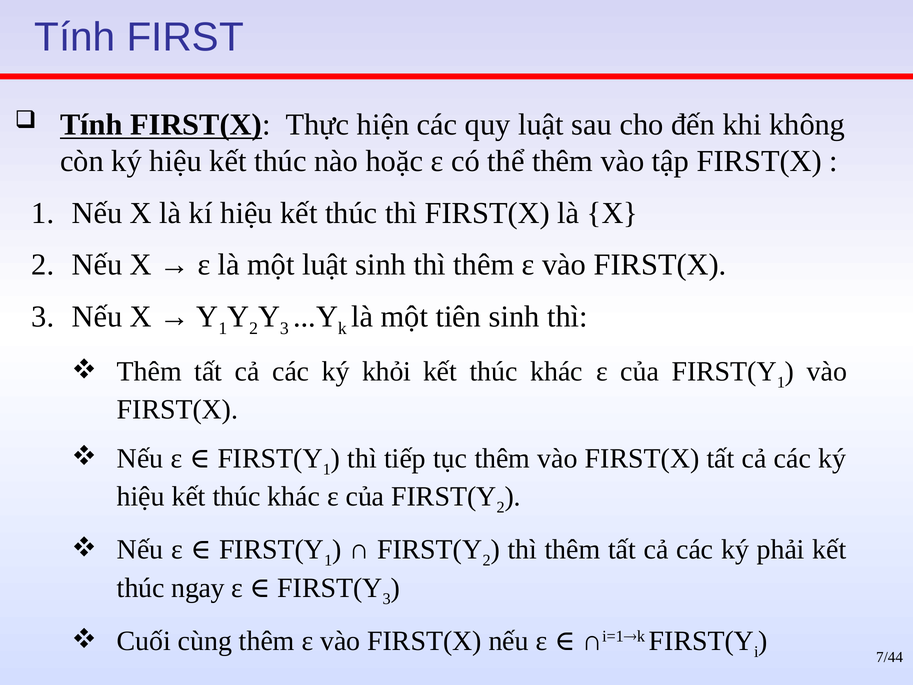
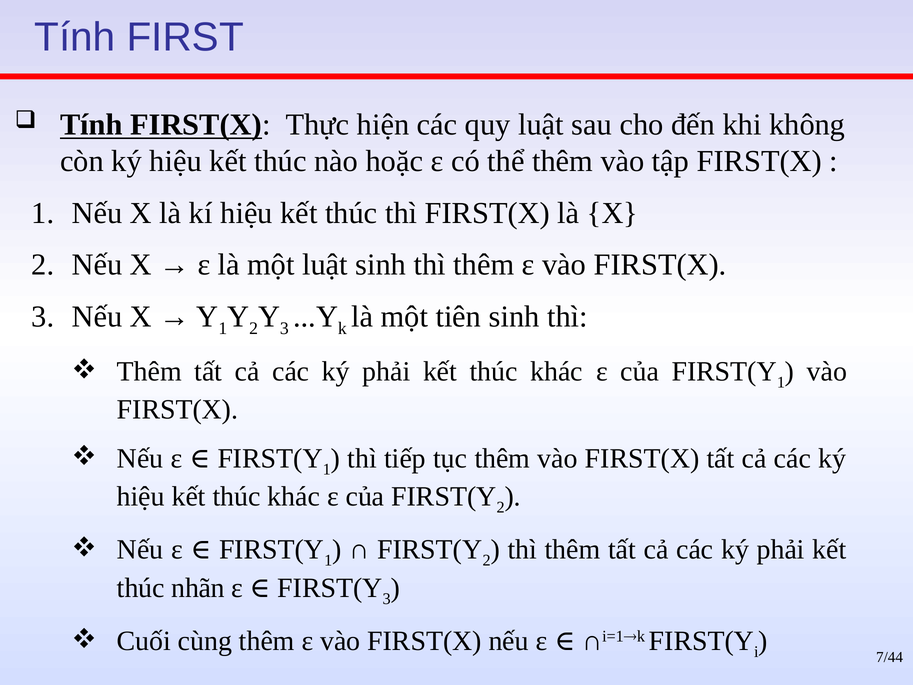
khỏi at (387, 371): khỏi -> phải
ngay: ngay -> nhãn
